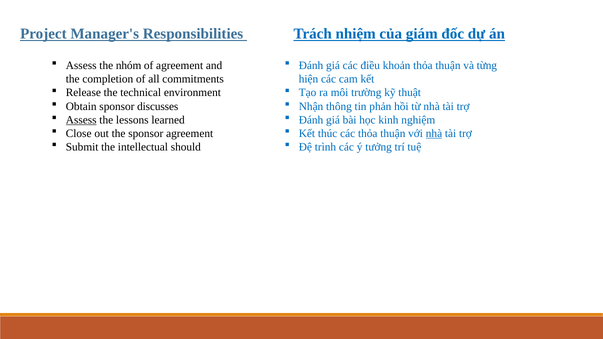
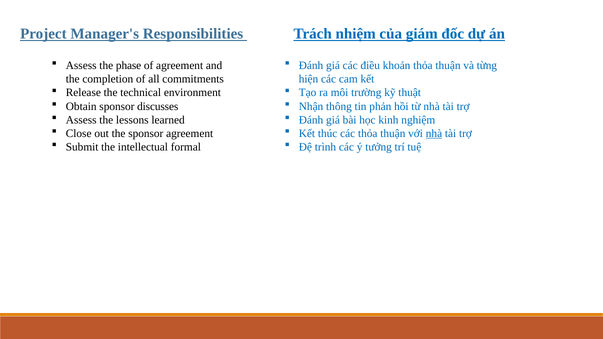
nhóm: nhóm -> phase
Assess at (81, 120) underline: present -> none
should: should -> formal
